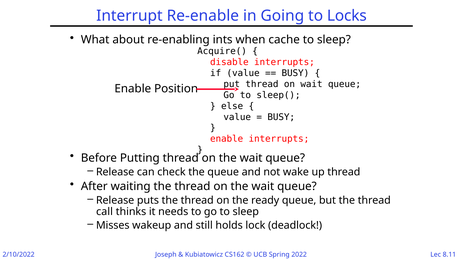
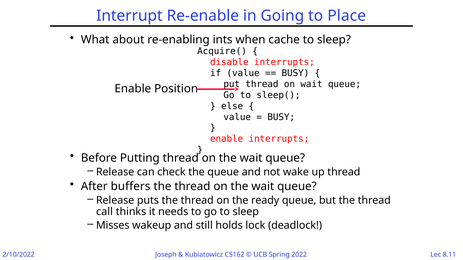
Locks: Locks -> Place
waiting: waiting -> buffers
